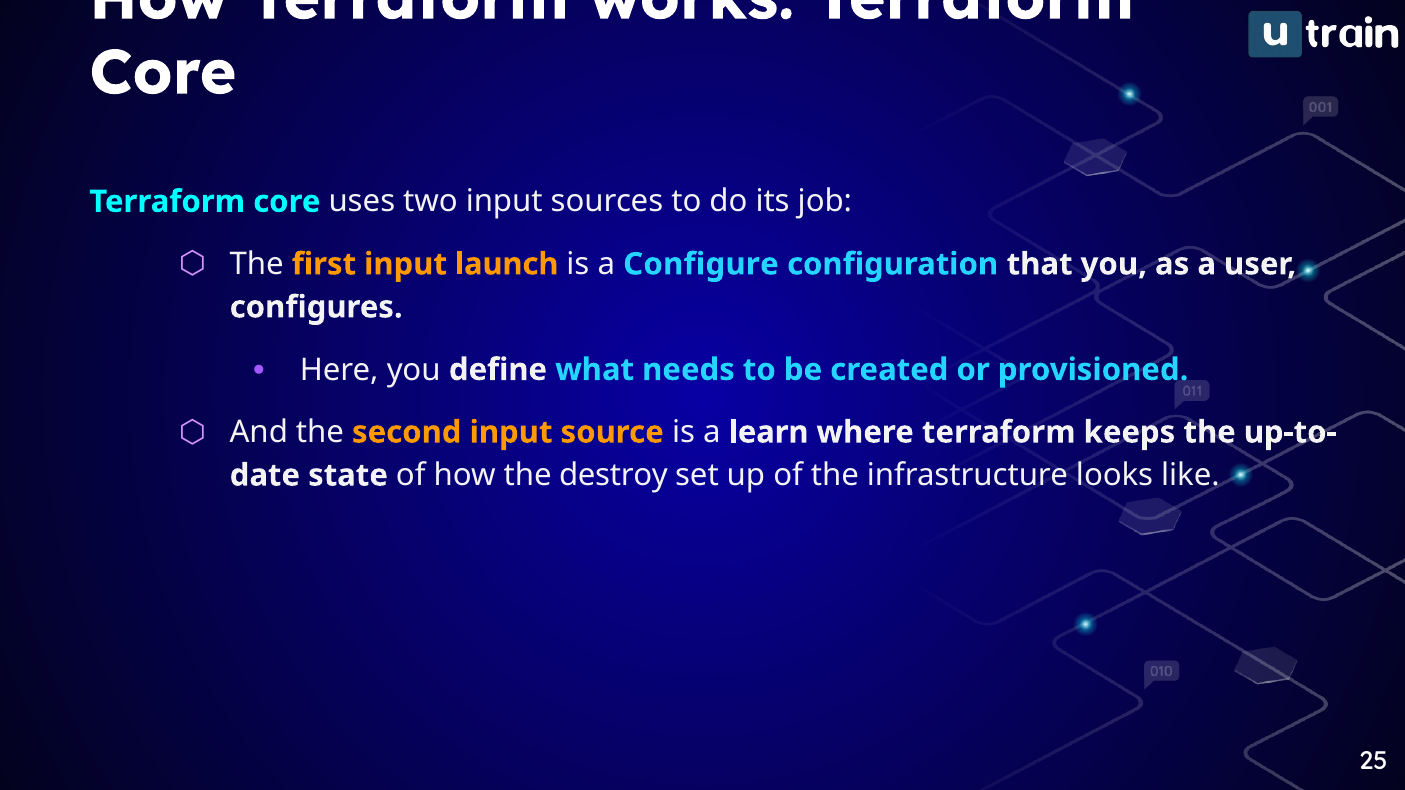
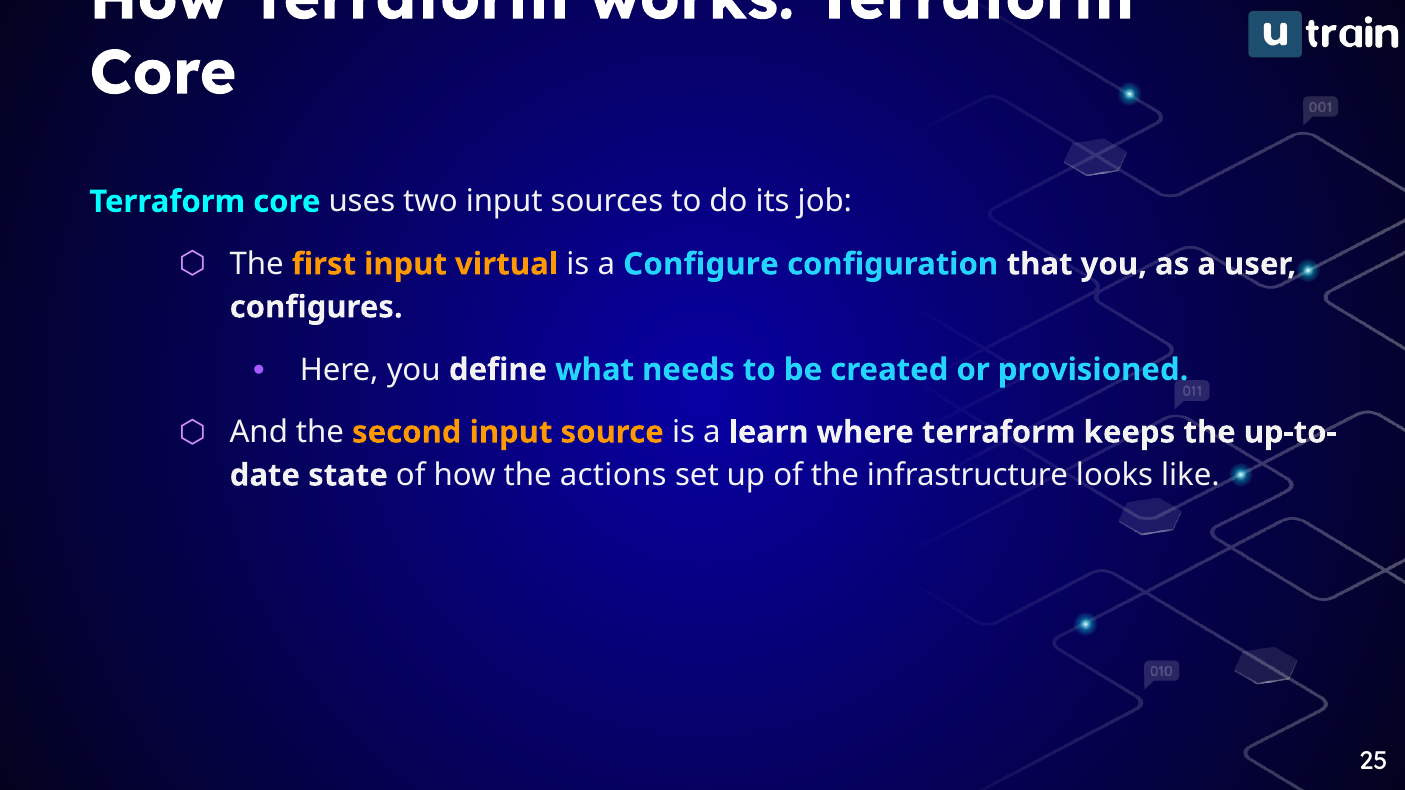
launch: launch -> virtual
destroy: destroy -> actions
